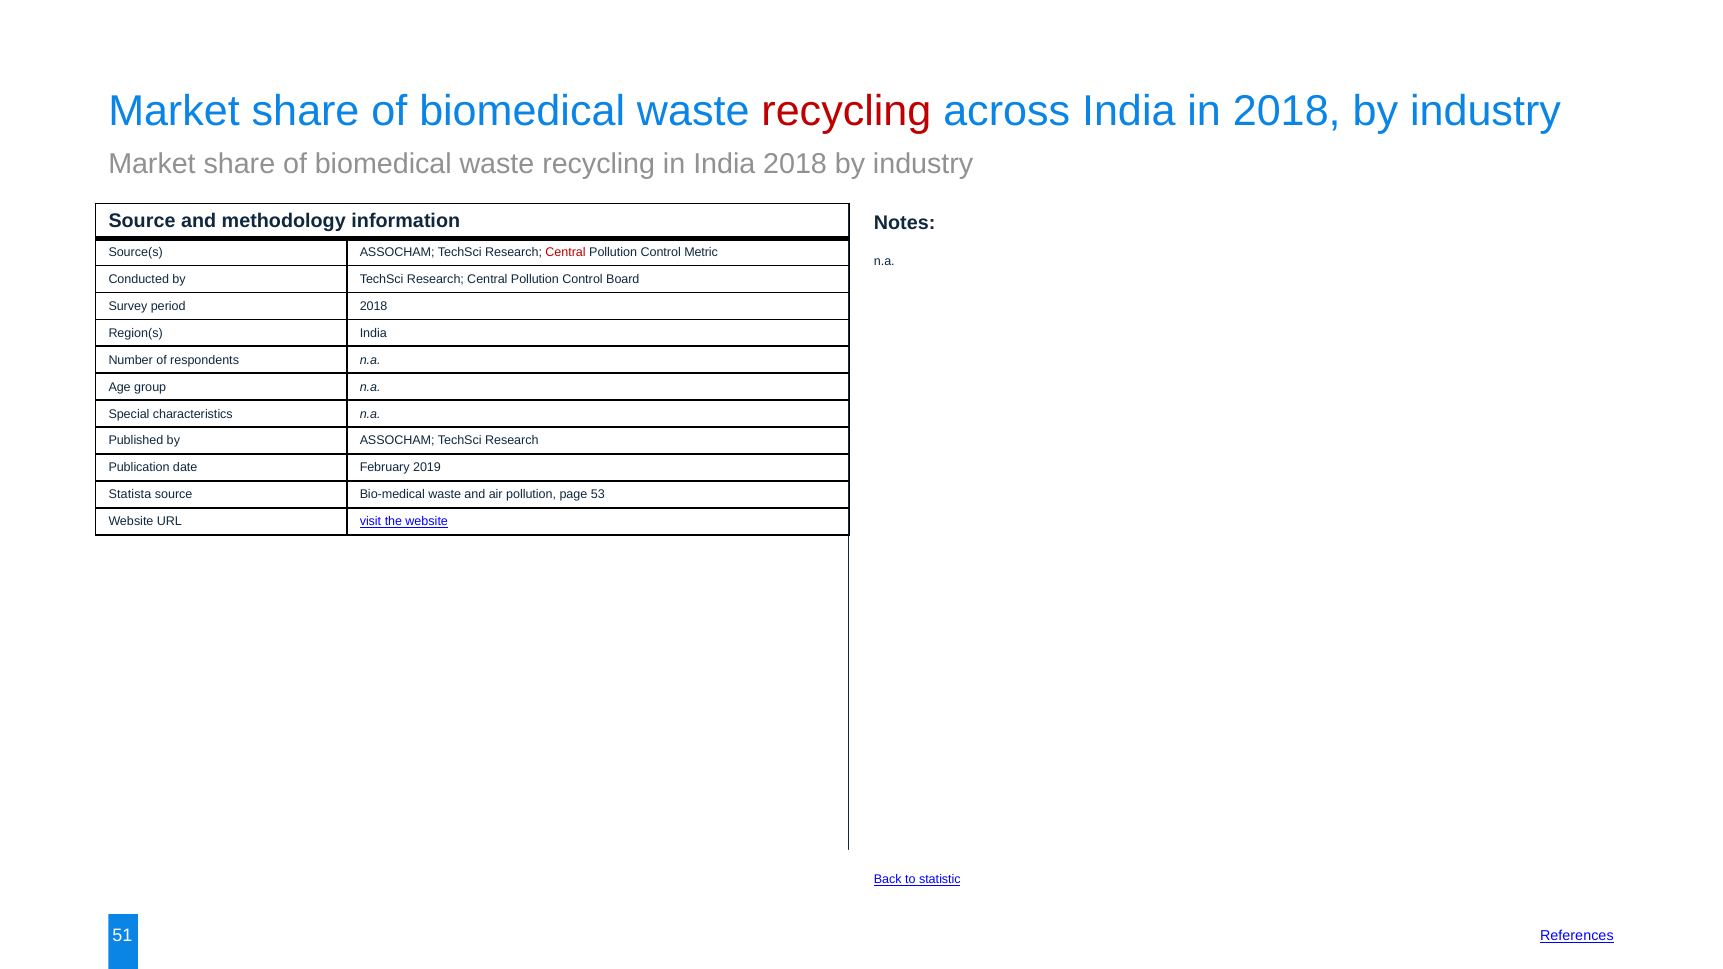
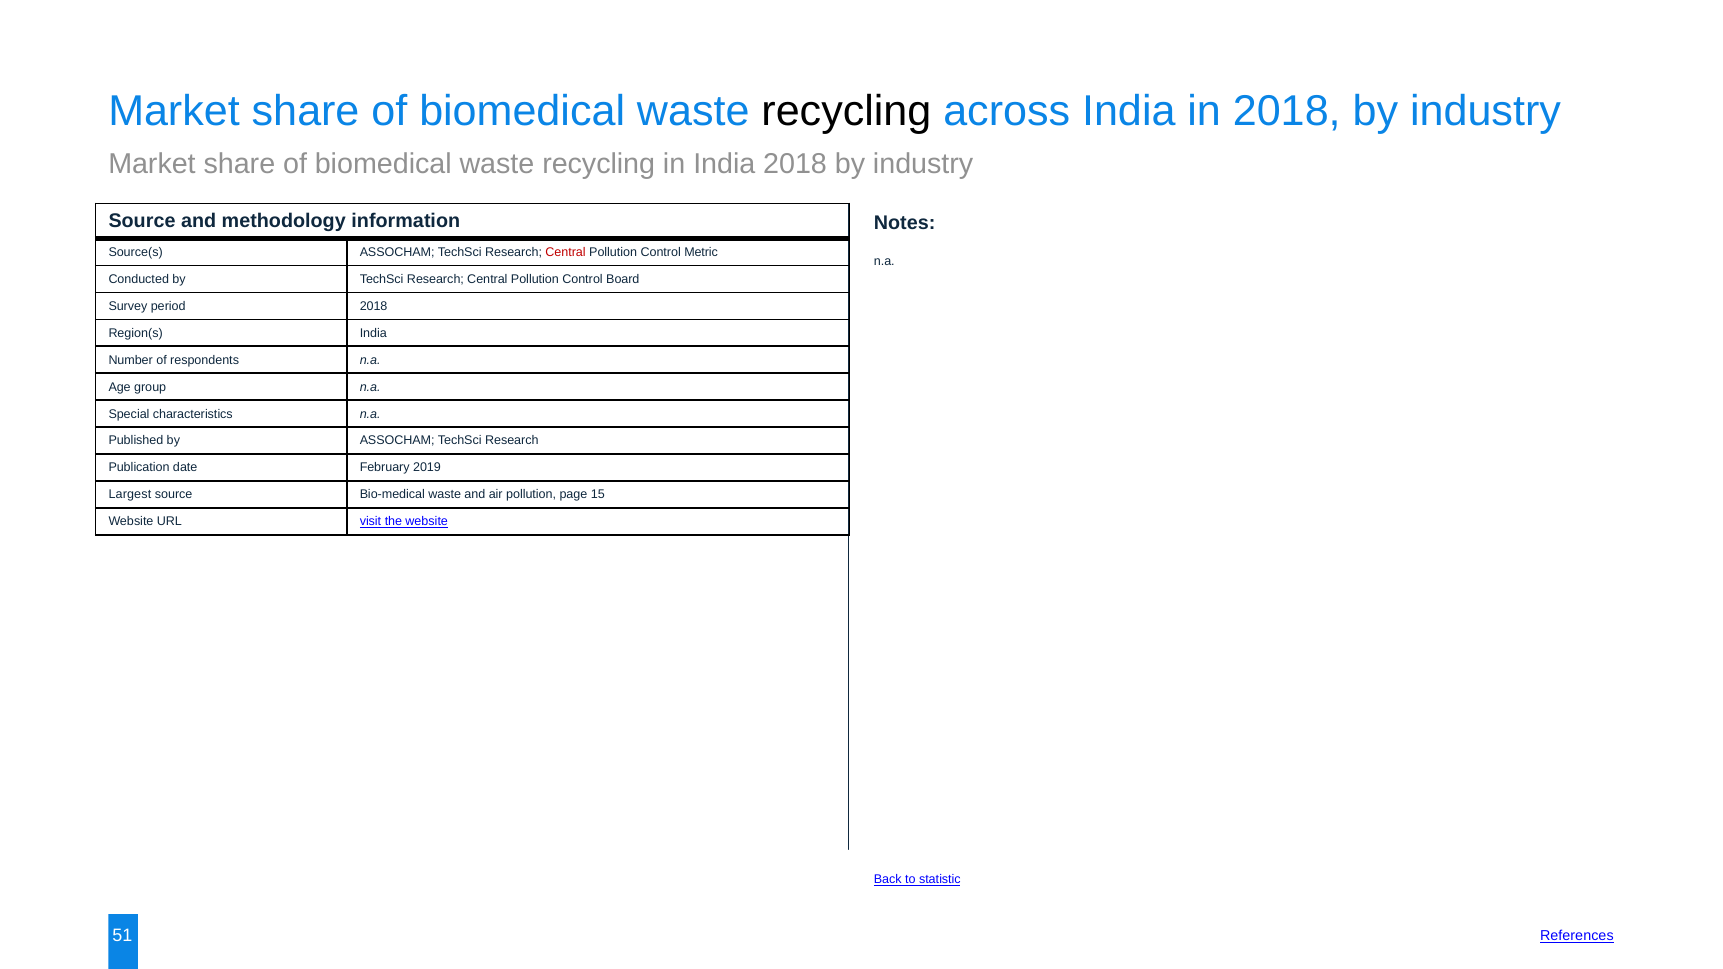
recycling at (846, 111) colour: red -> black
Statista: Statista -> Largest
53: 53 -> 15
